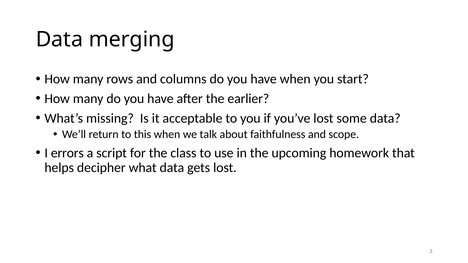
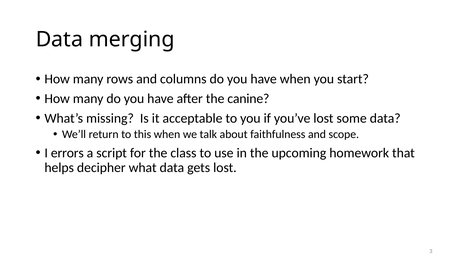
earlier: earlier -> canine
